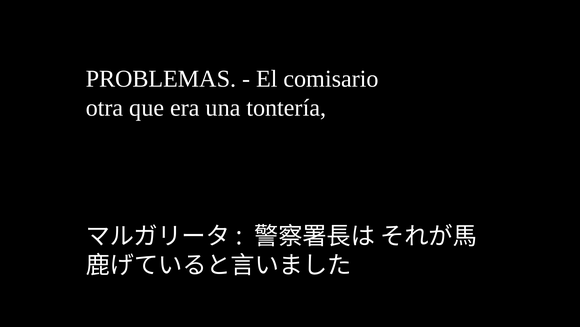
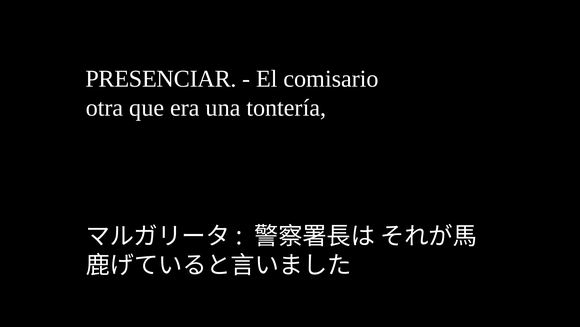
PROBLEMAS: PROBLEMAS -> PRESENCIAR
